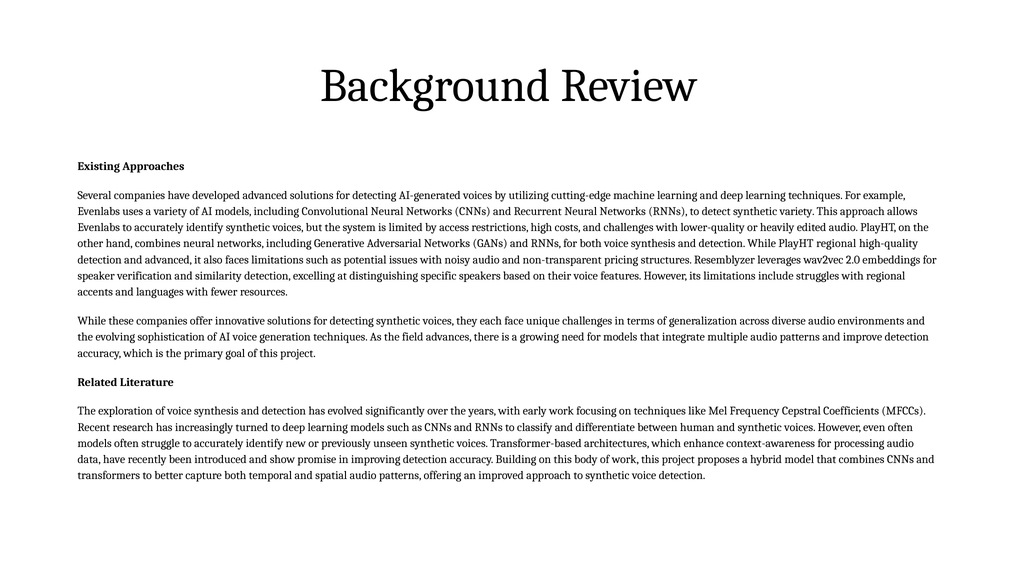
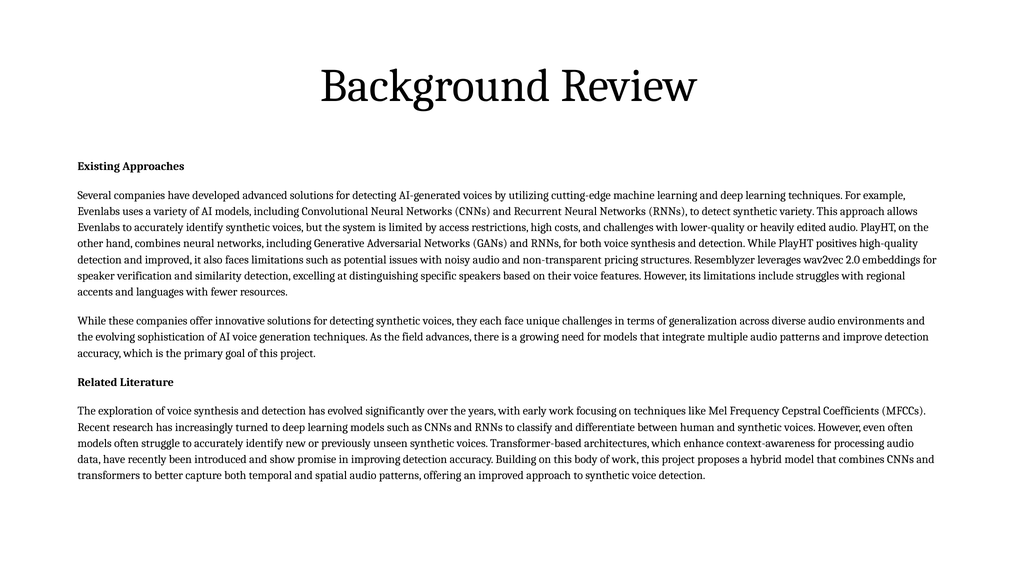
PlayHT regional: regional -> positives
and advanced: advanced -> improved
